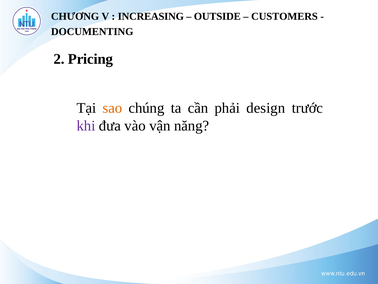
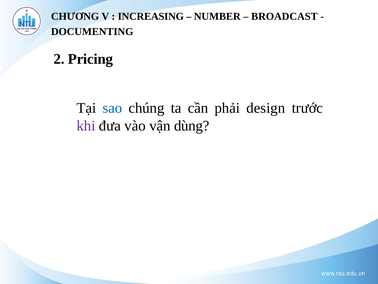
OUTSIDE: OUTSIDE -> NUMBER
CUSTOMERS: CUSTOMERS -> BROADCAST
sao colour: orange -> blue
năng: năng -> dùng
